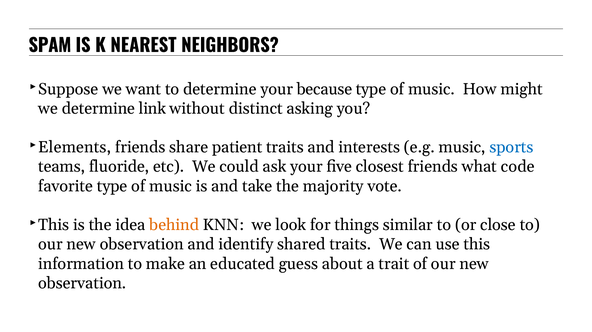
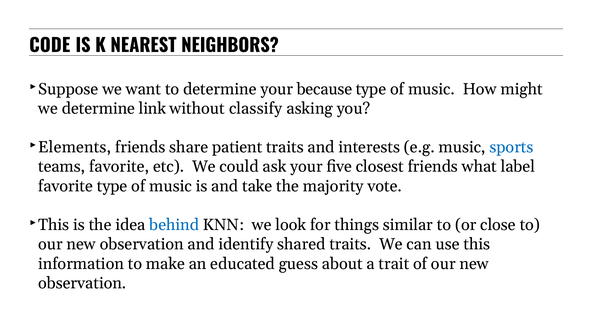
SPAM: SPAM -> CODE
distinct: distinct -> classify
teams fluoride: fluoride -> favorite
code: code -> label
behind colour: orange -> blue
